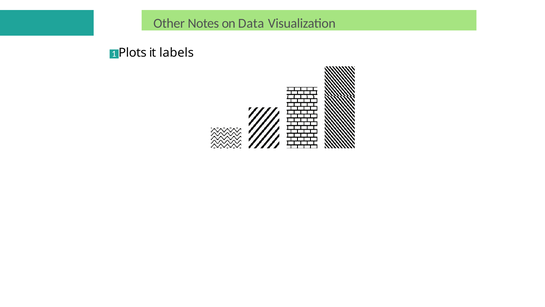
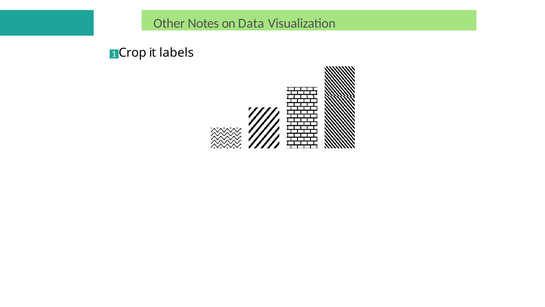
Plots: Plots -> Crop
